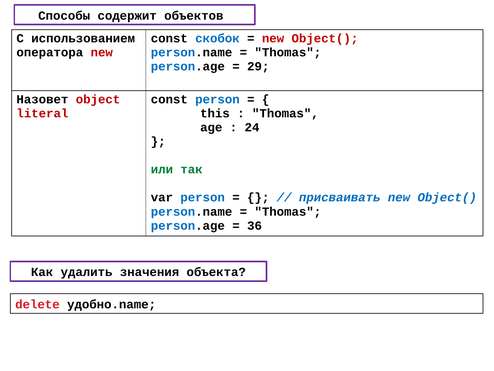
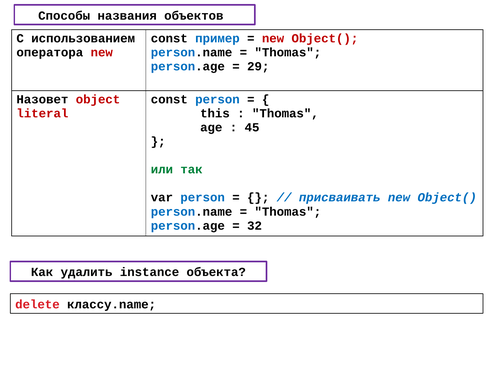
содержит: содержит -> названия
скобок: скобок -> пример
24: 24 -> 45
36: 36 -> 32
значения: значения -> instance
удобно.name: удобно.name -> классу.name
